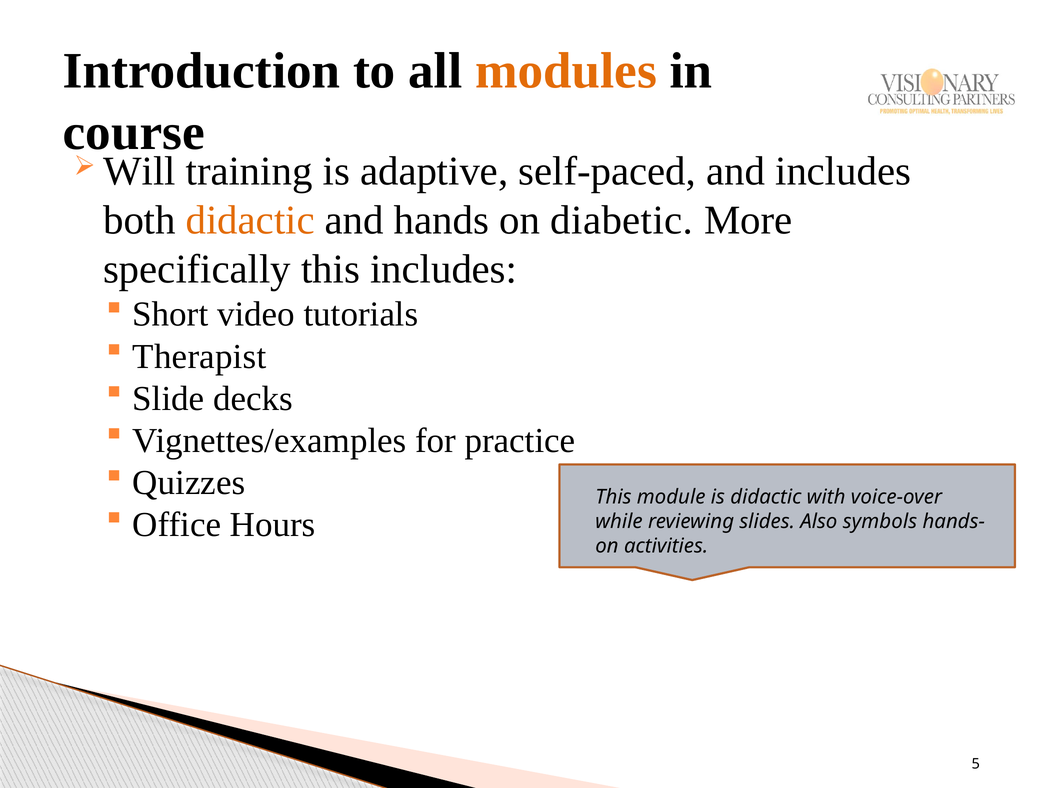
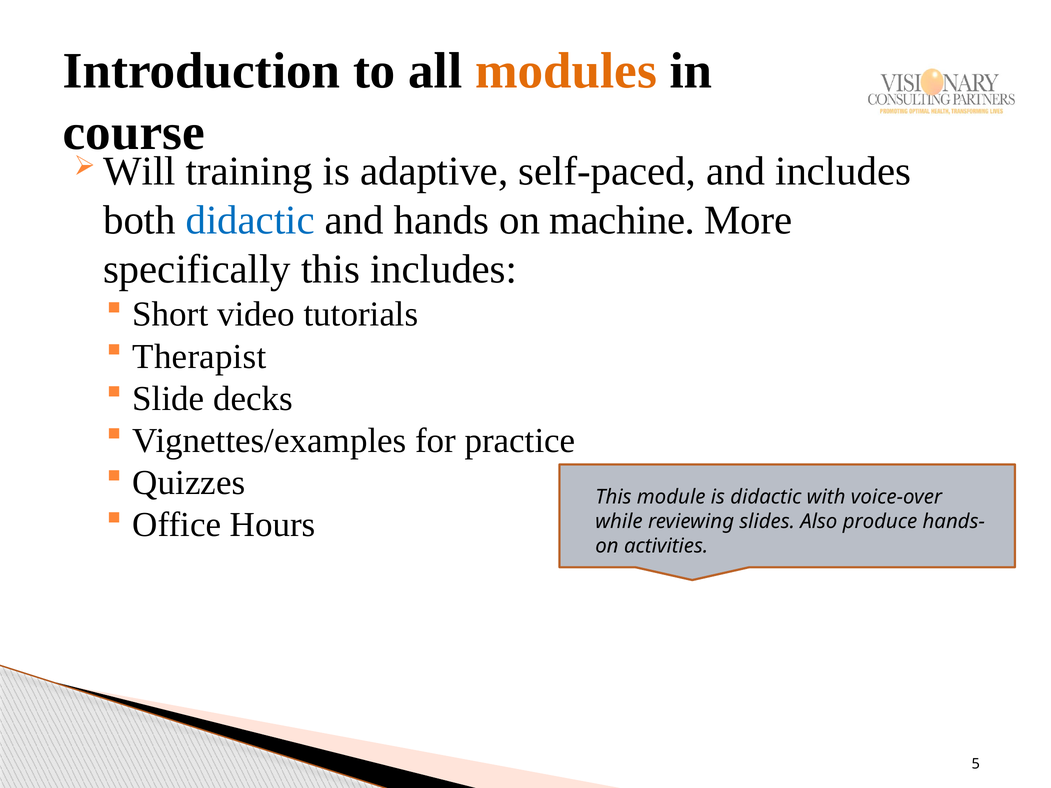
didactic at (250, 220) colour: orange -> blue
diabetic: diabetic -> machine
symbols: symbols -> produce
